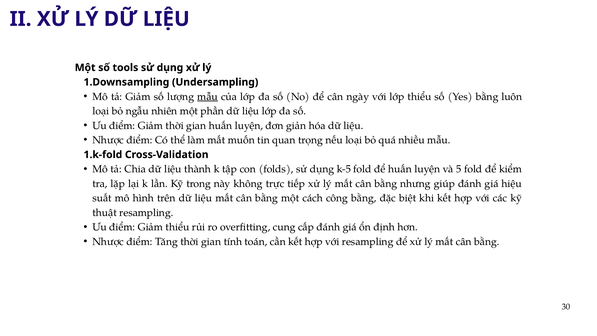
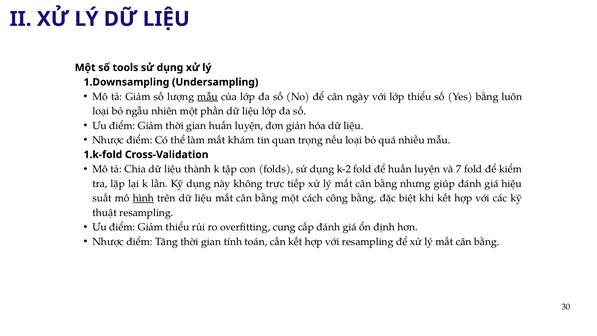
muốn: muốn -> khám
k-5: k-5 -> k-2
5: 5 -> 7
Kỹ trong: trong -> dụng
hình underline: none -> present
